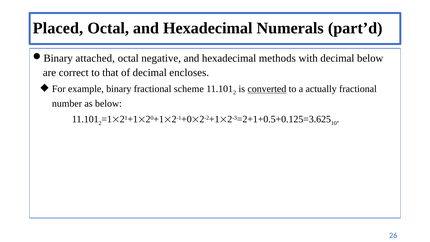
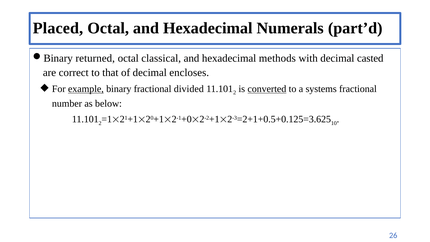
attached: attached -> returned
negative: negative -> classical
decimal below: below -> casted
example underline: none -> present
scheme: scheme -> divided
actually: actually -> systems
